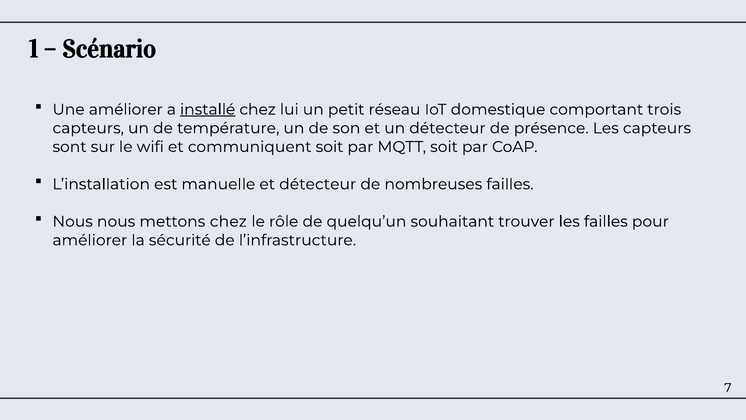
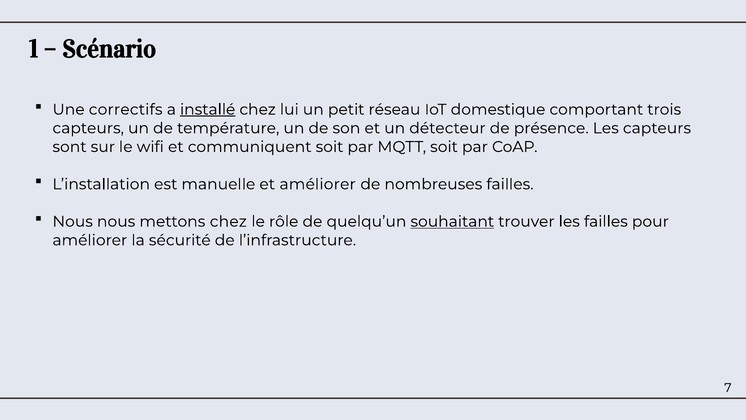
Une améliorer: améliorer -> correctifs
et détecteur: détecteur -> améliorer
souhaitant underline: none -> present
